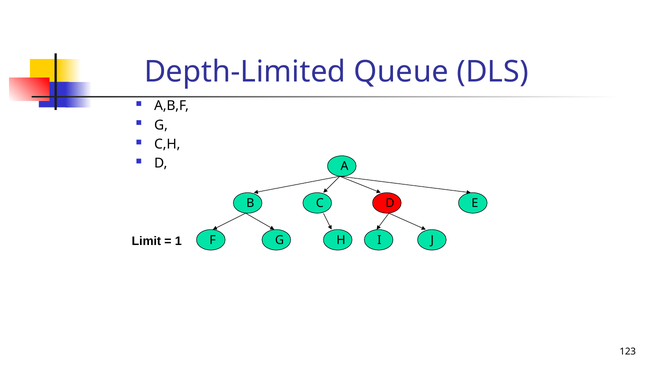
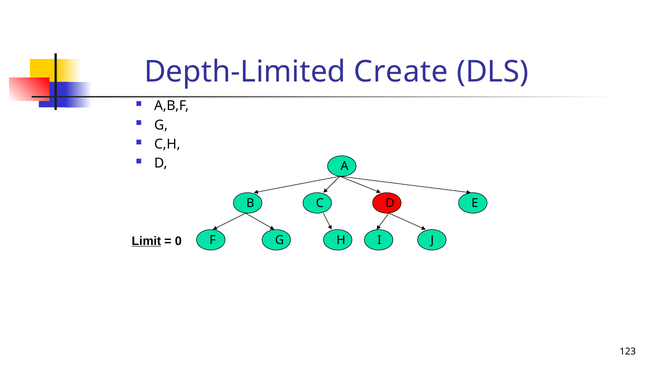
Queue: Queue -> Create
Limit underline: none -> present
1: 1 -> 0
